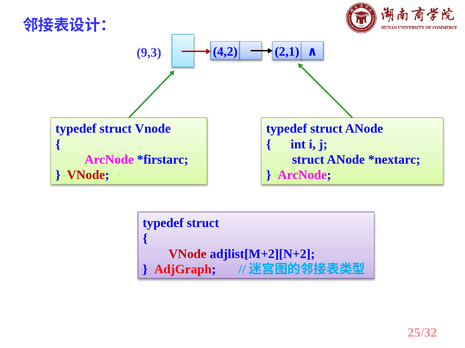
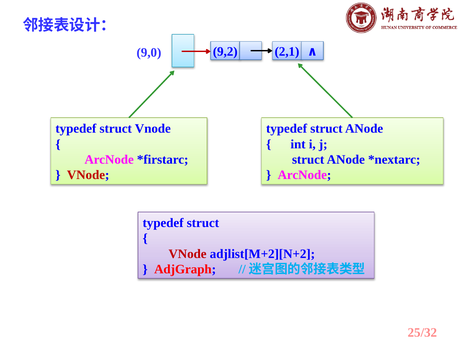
4,2: 4,2 -> 9,2
9,3: 9,3 -> 9,0
